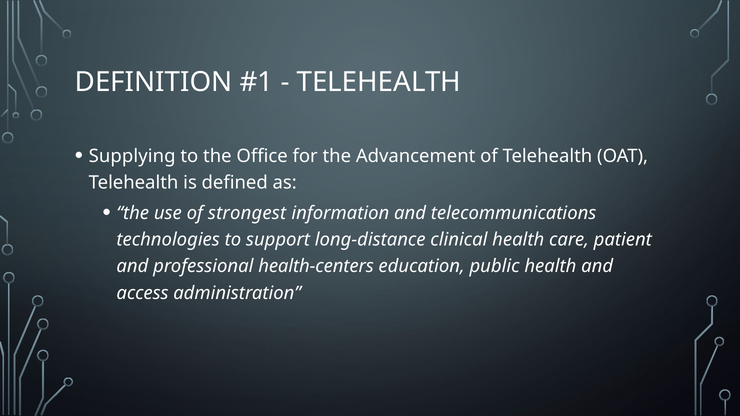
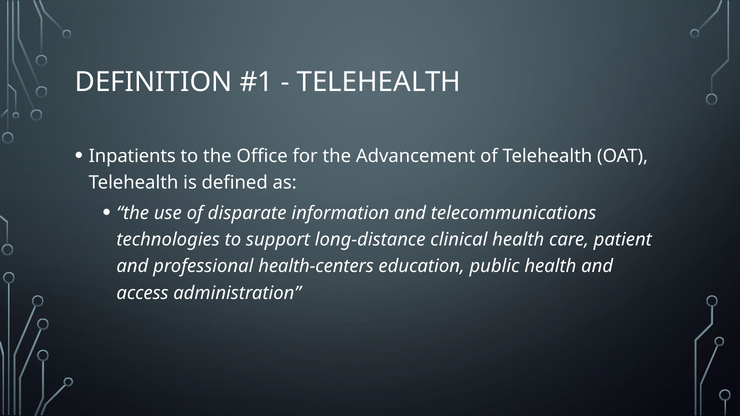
Supplying: Supplying -> Inpatients
strongest: strongest -> disparate
